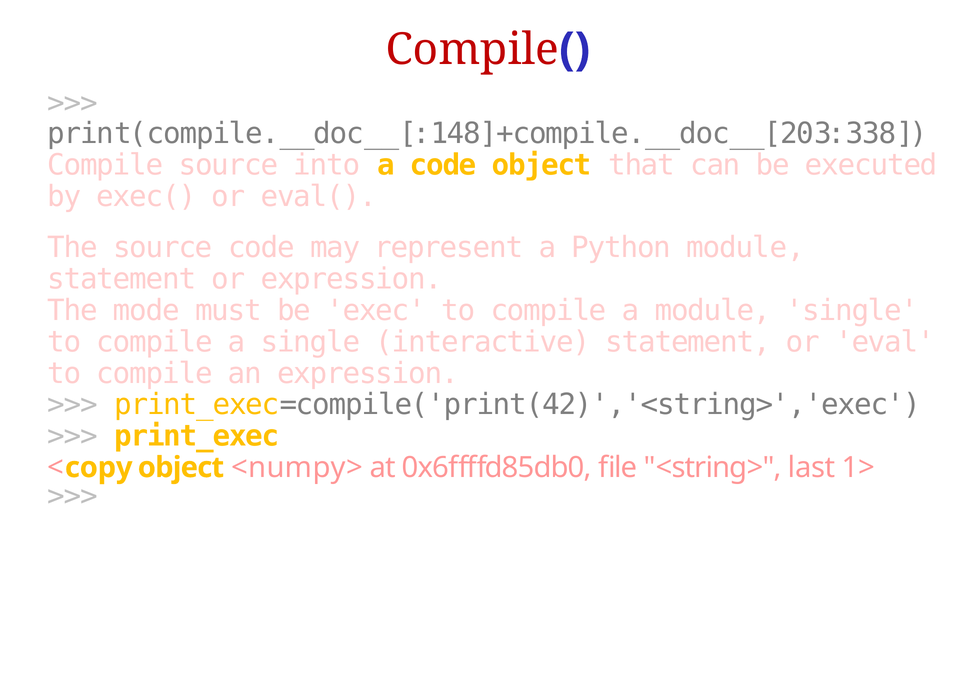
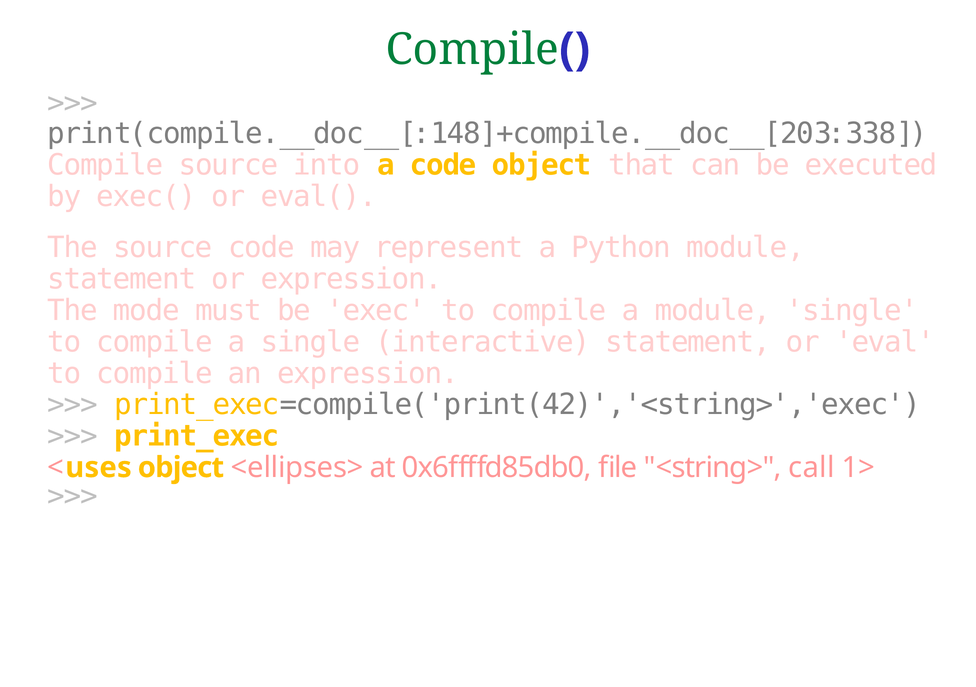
Compile at (472, 50) colour: red -> green
copy: copy -> uses
<numpy>: <numpy> -> <ellipses>
last: last -> call
